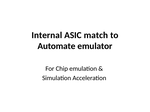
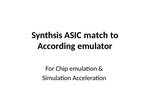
Internal: Internal -> Synthsis
Automate: Automate -> According
